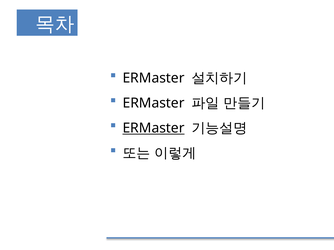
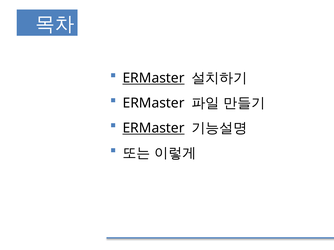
ERMaster at (154, 78) underline: none -> present
